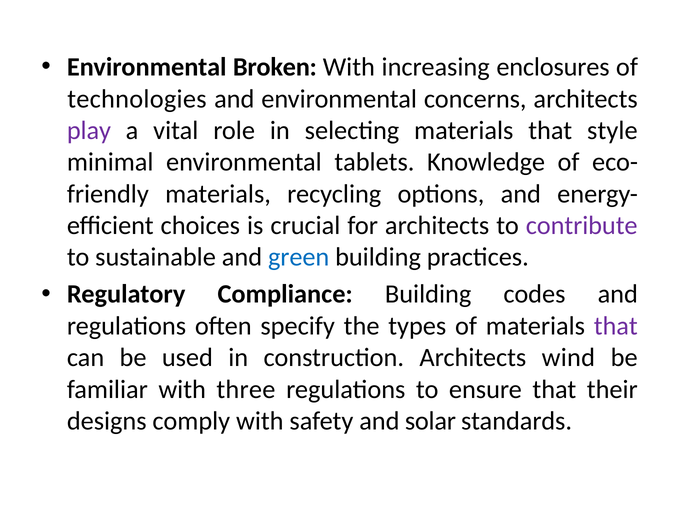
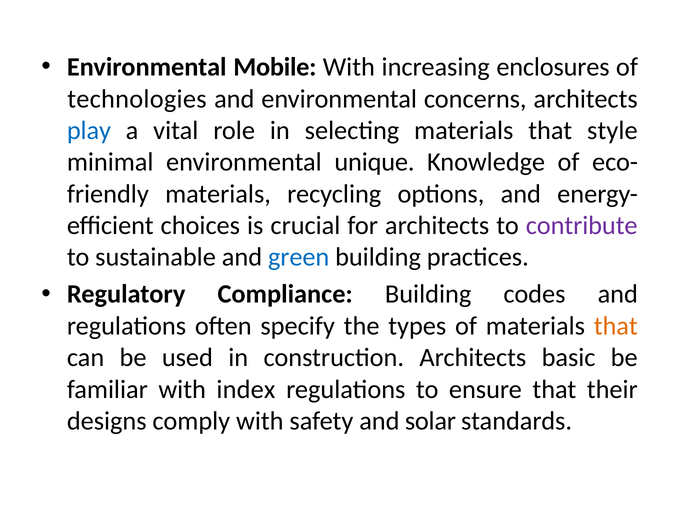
Broken: Broken -> Mobile
play colour: purple -> blue
tablets: tablets -> unique
that at (616, 326) colour: purple -> orange
wind: wind -> basic
three: three -> index
